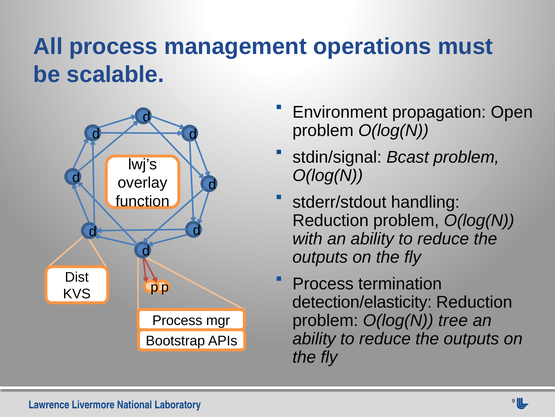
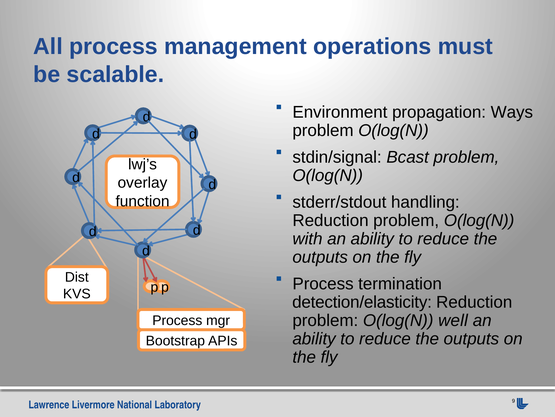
Open: Open -> Ways
tree: tree -> well
